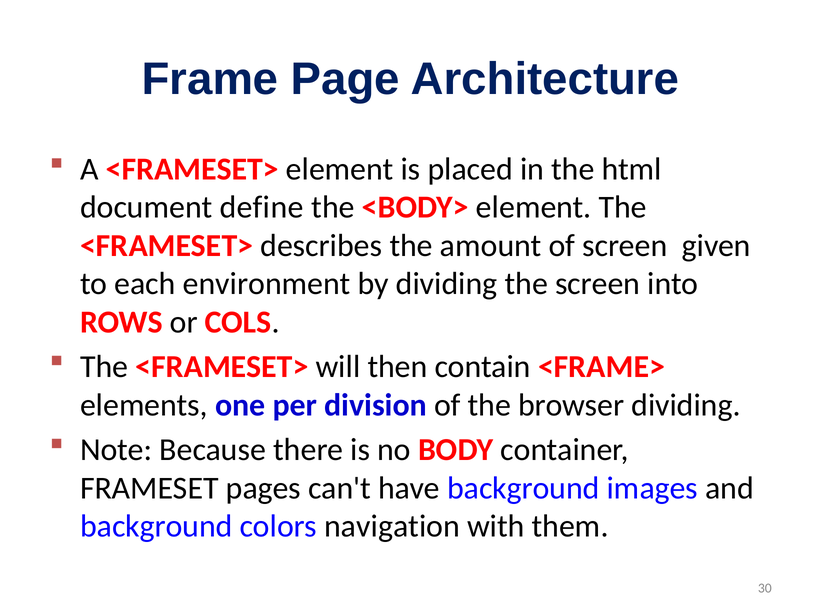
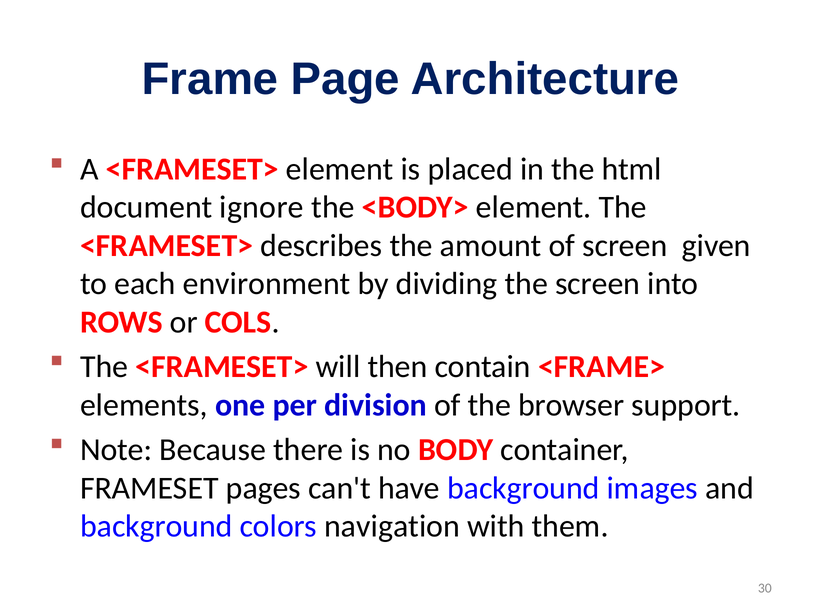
define: define -> ignore
browser dividing: dividing -> support
